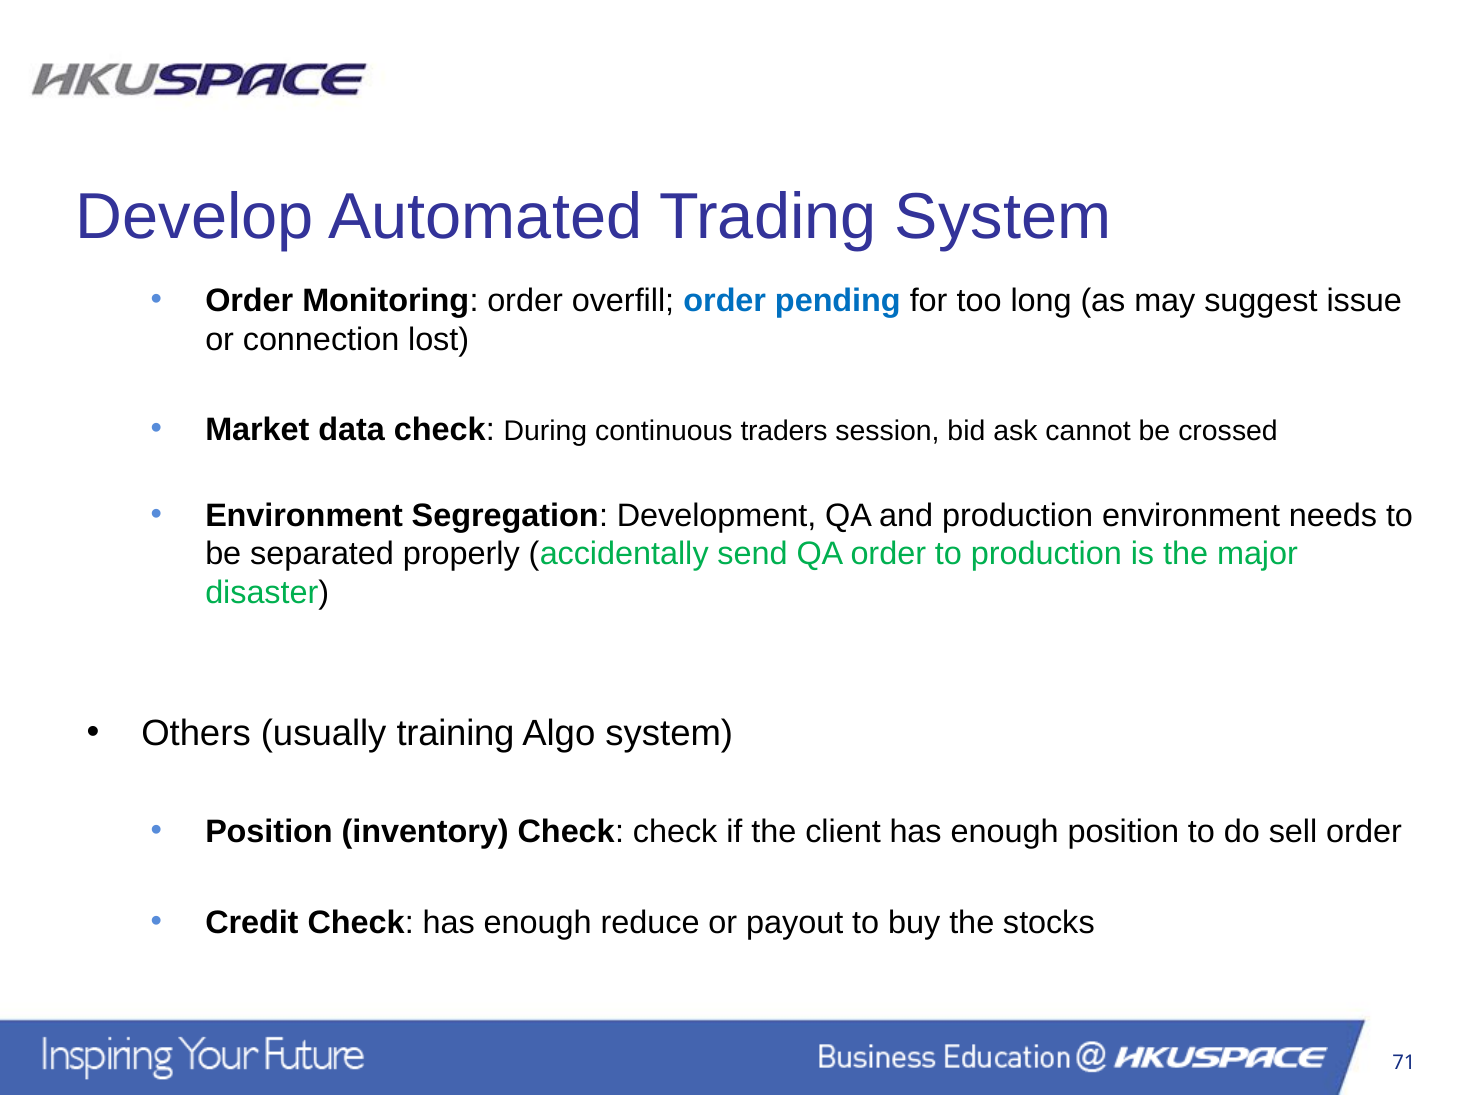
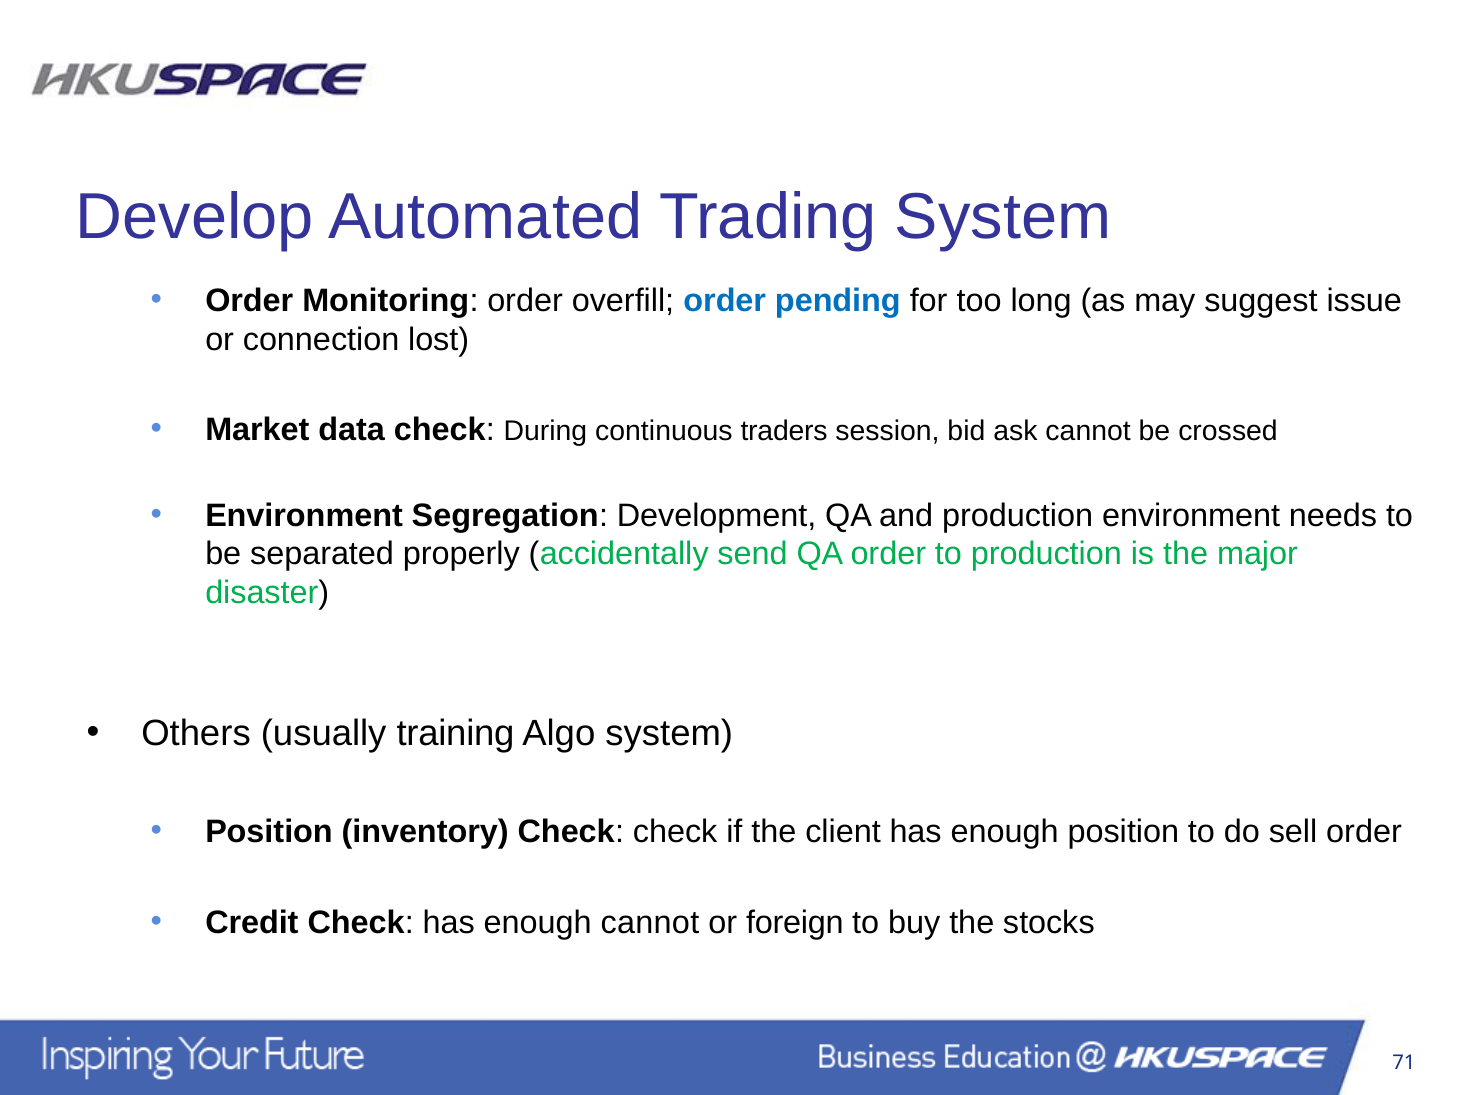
enough reduce: reduce -> cannot
payout: payout -> foreign
